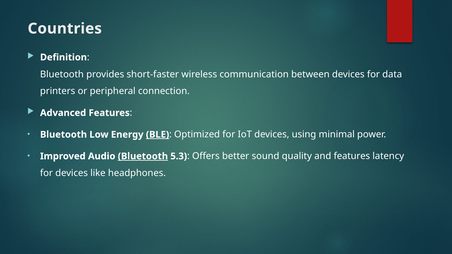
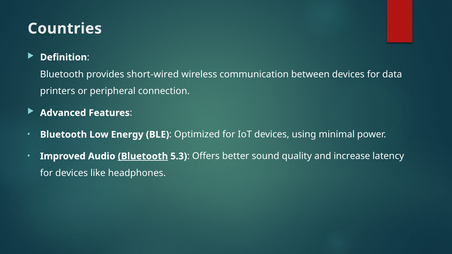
short-faster: short-faster -> short-wired
BLE underline: present -> none
and features: features -> increase
